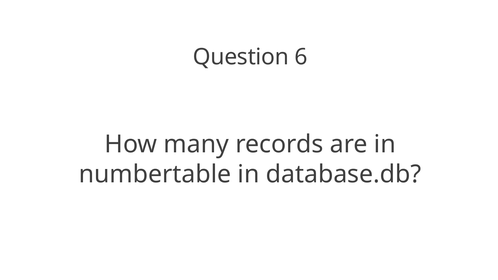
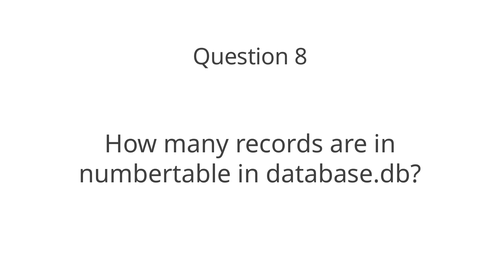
6: 6 -> 8
